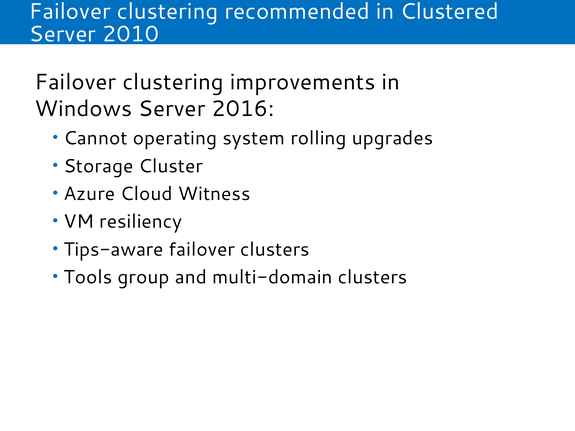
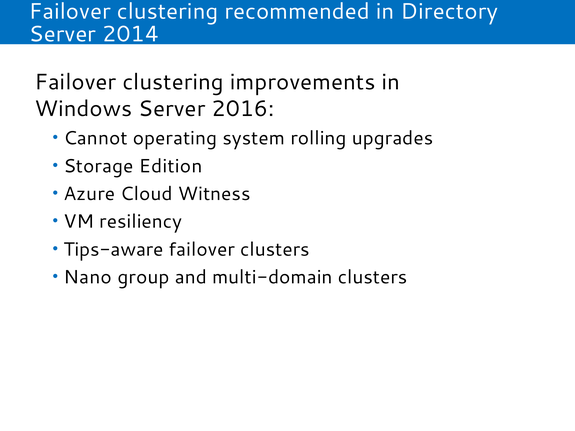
Clustered: Clustered -> Directory
2010: 2010 -> 2014
Cluster: Cluster -> Edition
Tools: Tools -> Nano
